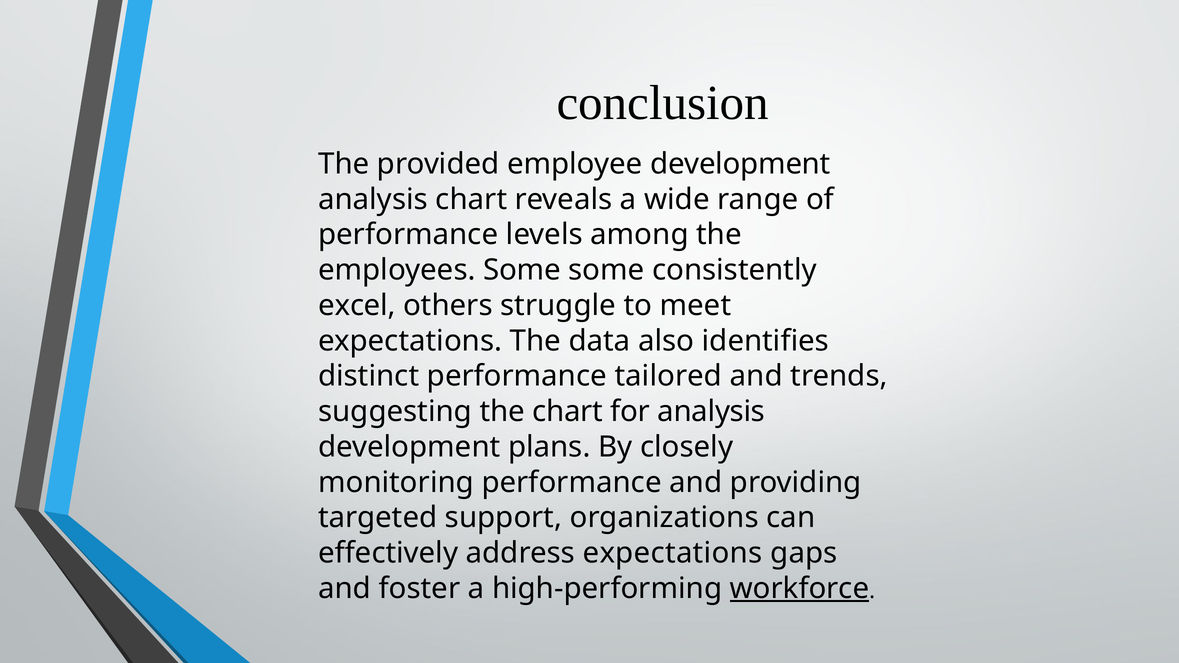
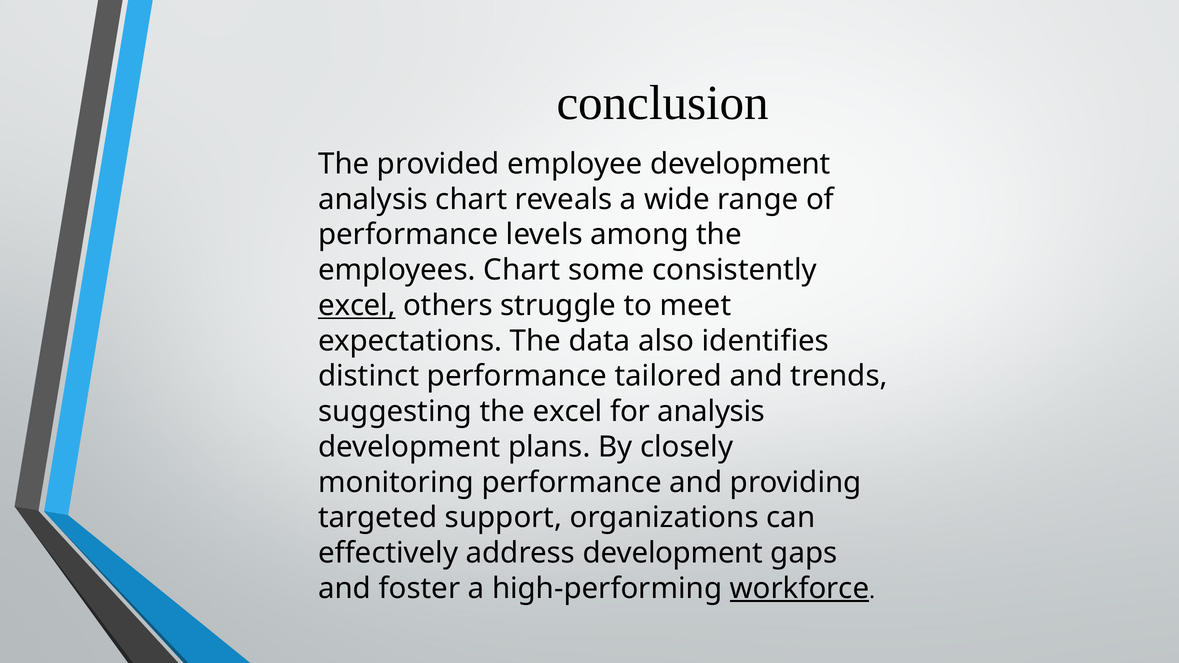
employees Some: Some -> Chart
excel at (357, 306) underline: none -> present
the chart: chart -> excel
address expectations: expectations -> development
